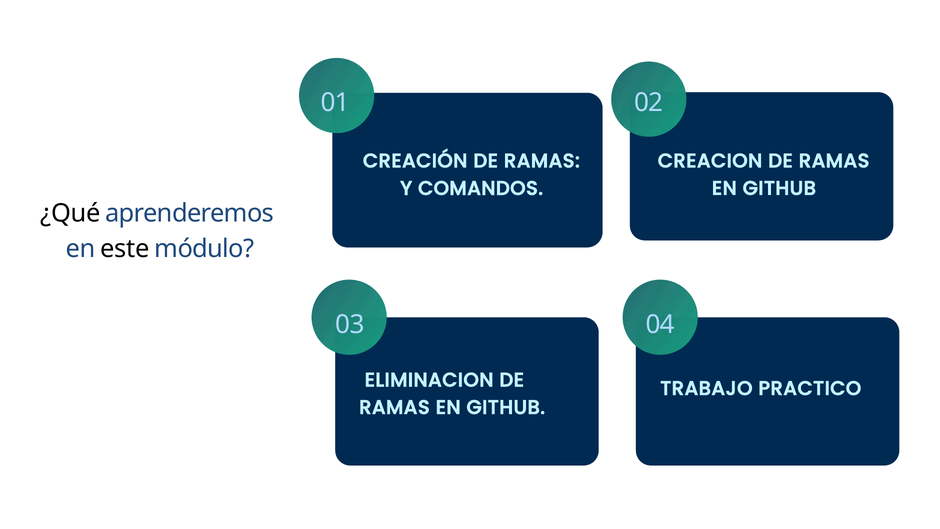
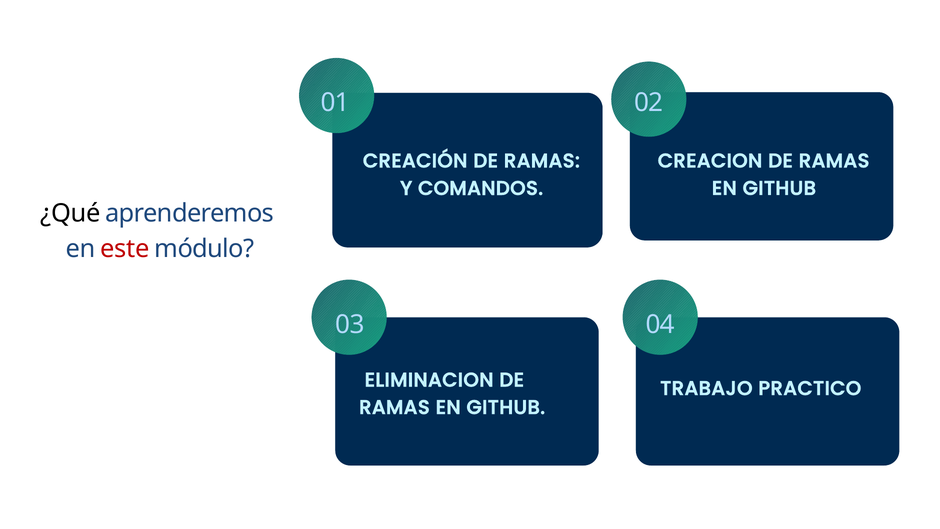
este colour: black -> red
